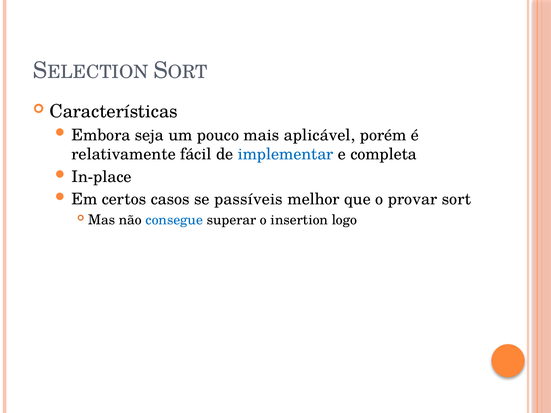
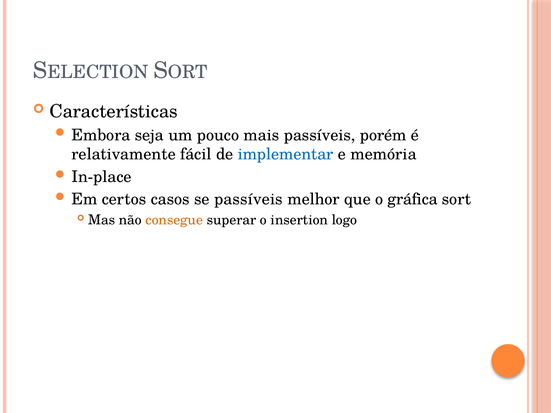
mais aplicável: aplicável -> passíveis
completa: completa -> memória
provar: provar -> gráfica
consegue colour: blue -> orange
